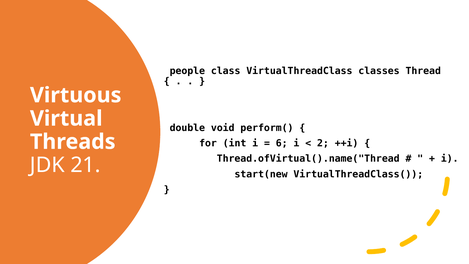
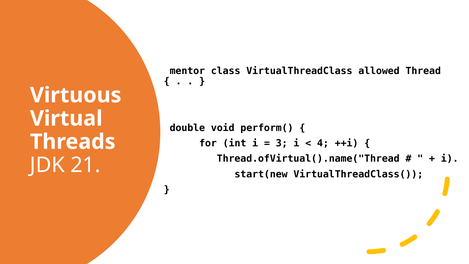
people: people -> mentor
classes: classes -> allowed
6: 6 -> 3
2: 2 -> 4
